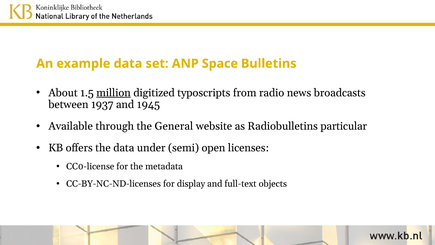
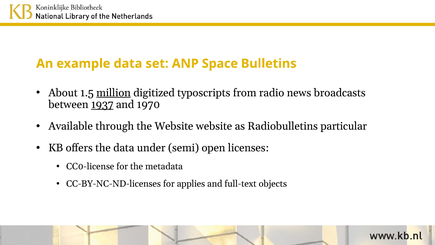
1937 underline: none -> present
1945: 1945 -> 1970
the General: General -> Website
display: display -> applies
